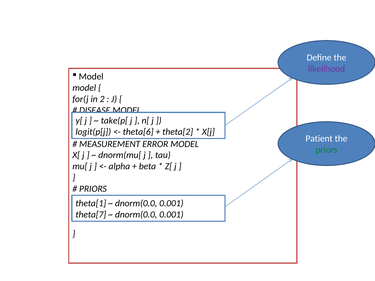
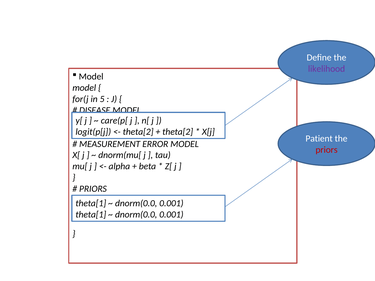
2: 2 -> 5
take(p[: take(p[ -> care(p[
theta[6 at (138, 132): theta[6 -> theta[2
priors at (327, 150) colour: green -> red
theta[7 at (91, 215): theta[7 -> theta[1
